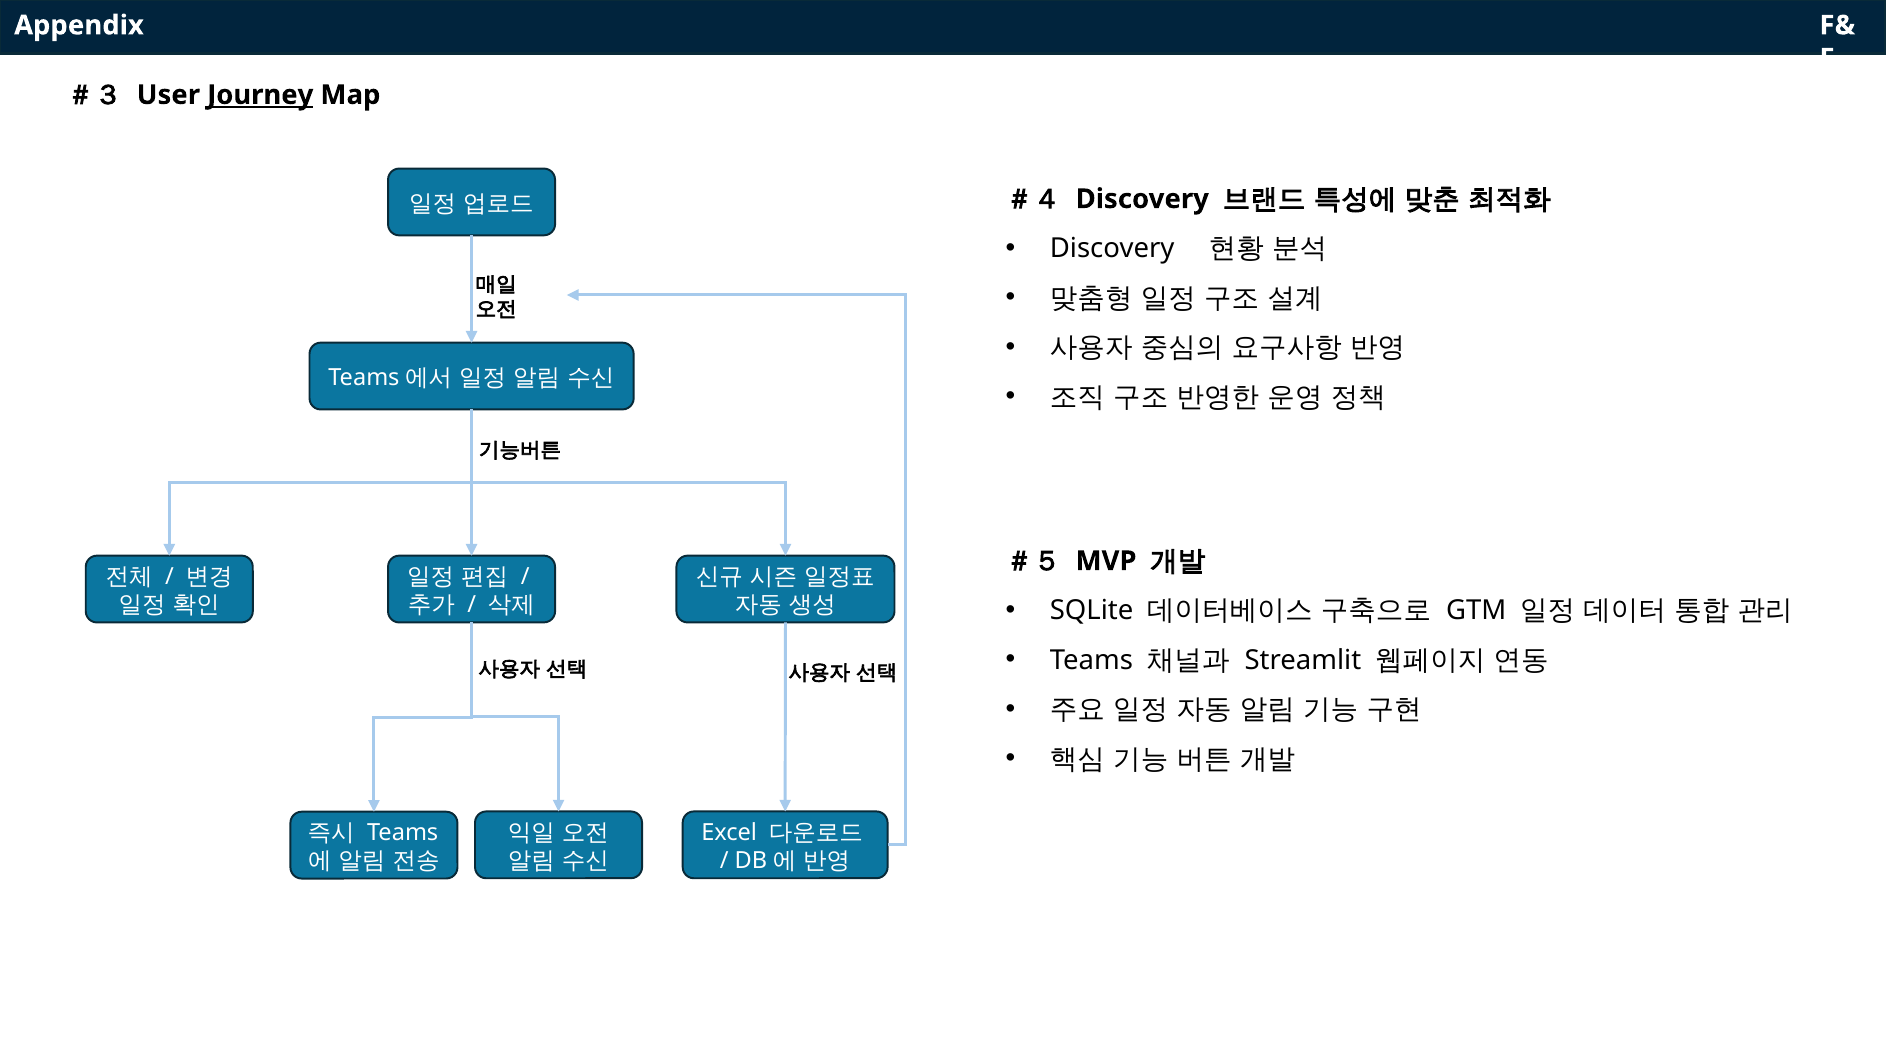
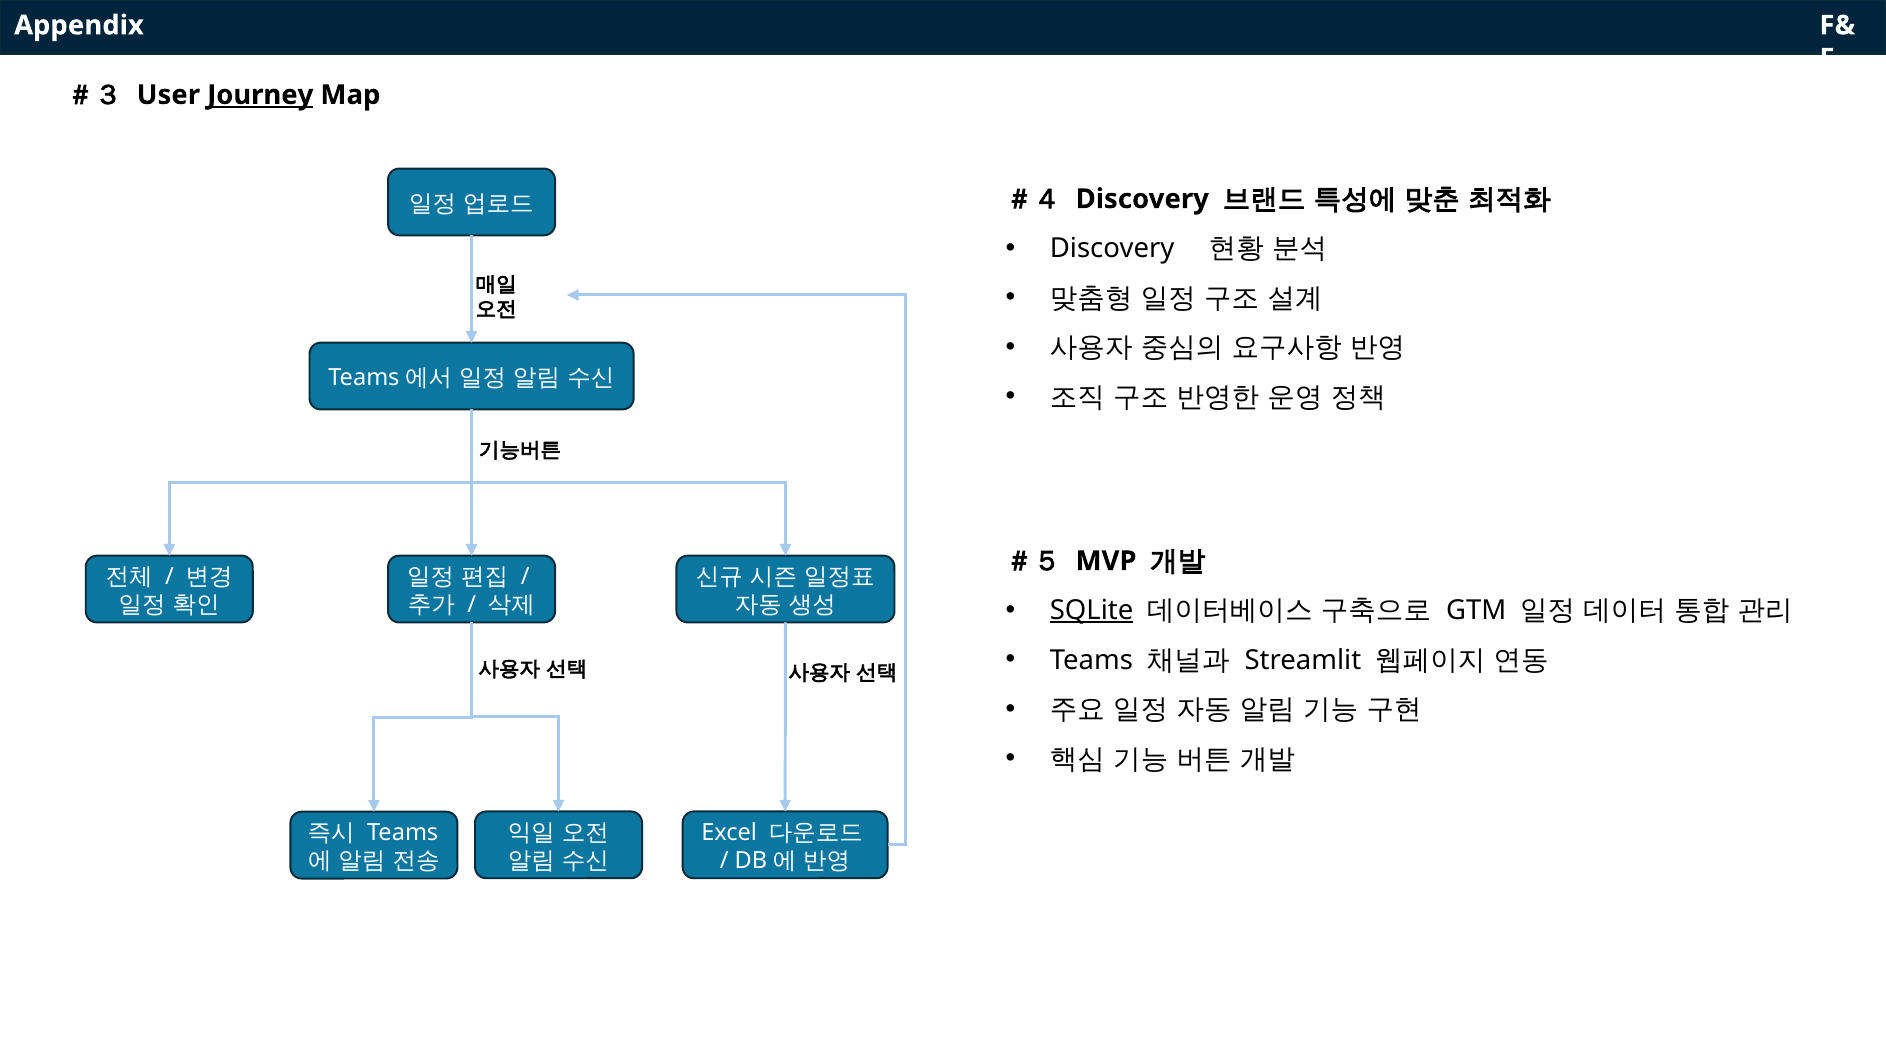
SQLite underline: none -> present
